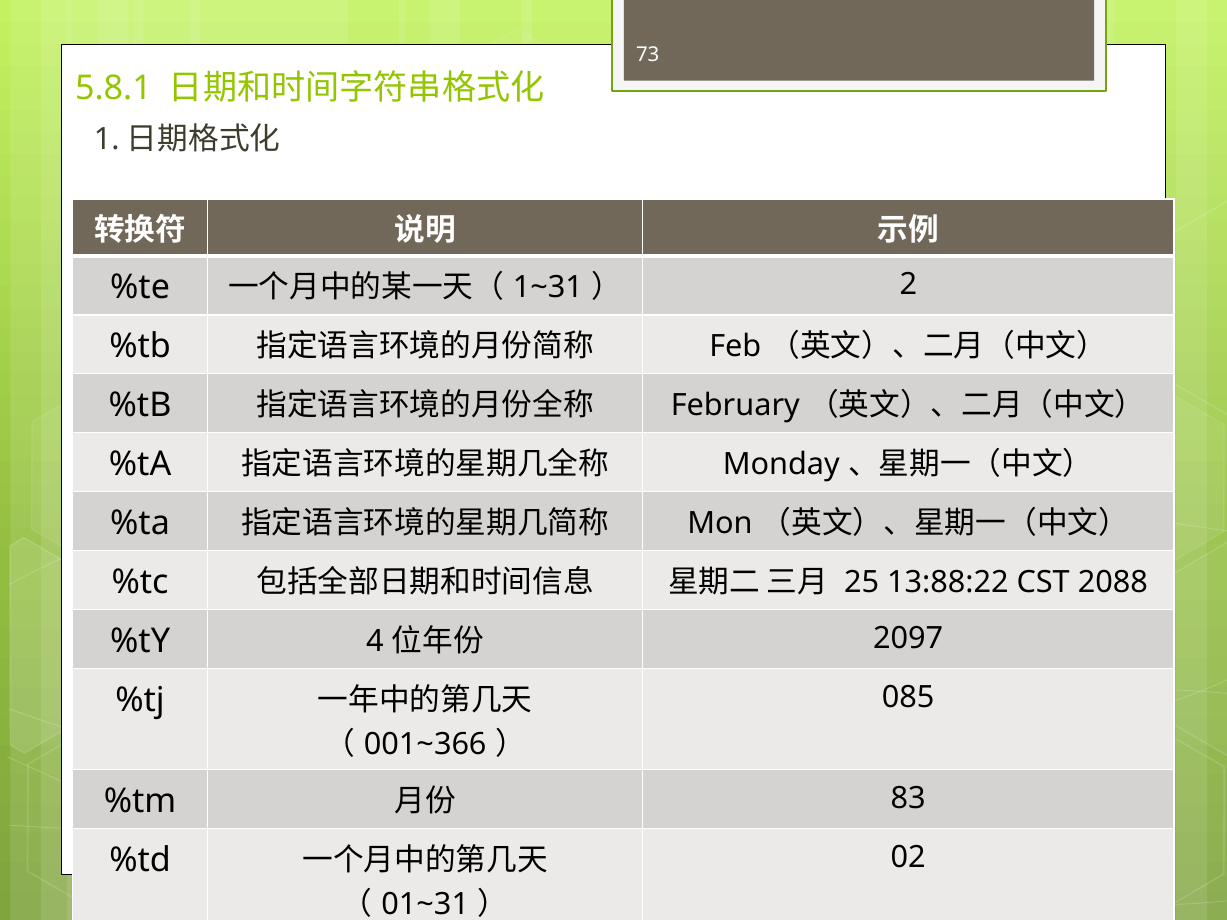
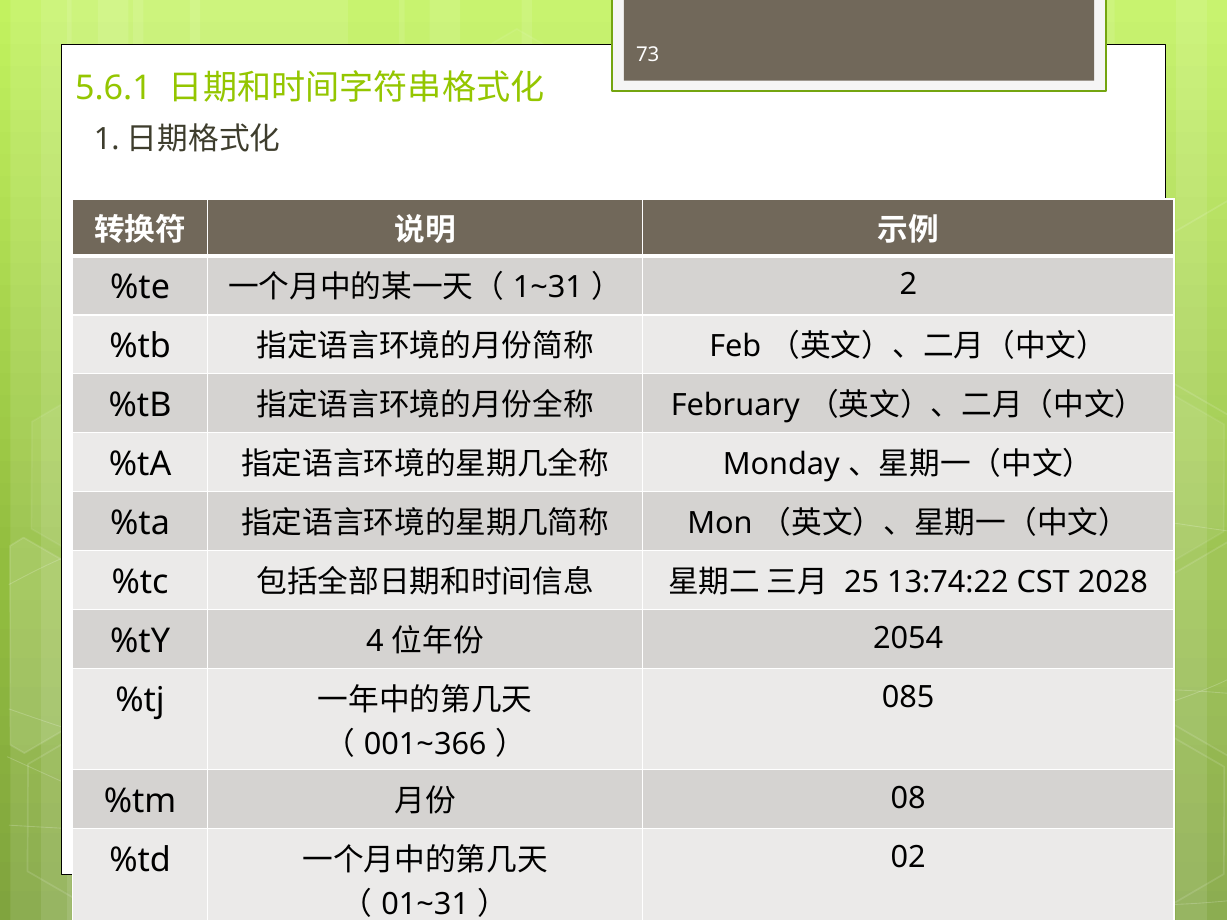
5.8.1: 5.8.1 -> 5.6.1
13:88:22: 13:88:22 -> 13:74:22
2088: 2088 -> 2028
2097: 2097 -> 2054
83 at (908, 798): 83 -> 08
